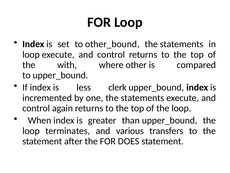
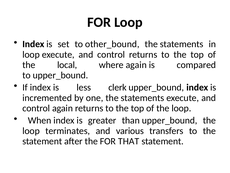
with: with -> local
where other: other -> again
DOES: DOES -> THAT
